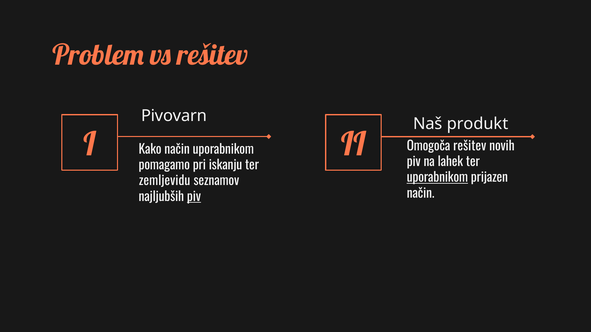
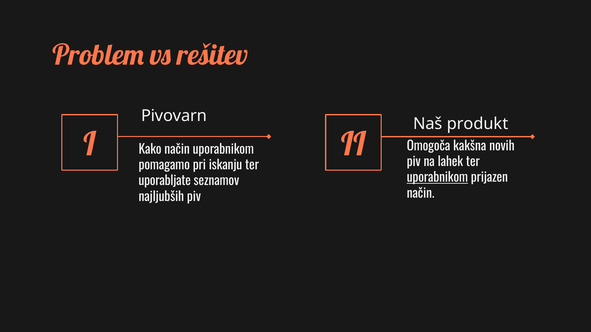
Omogoča rešitev: rešitev -> kakšna
zemljevidu: zemljevidu -> uporabljate
piv at (194, 197) underline: present -> none
